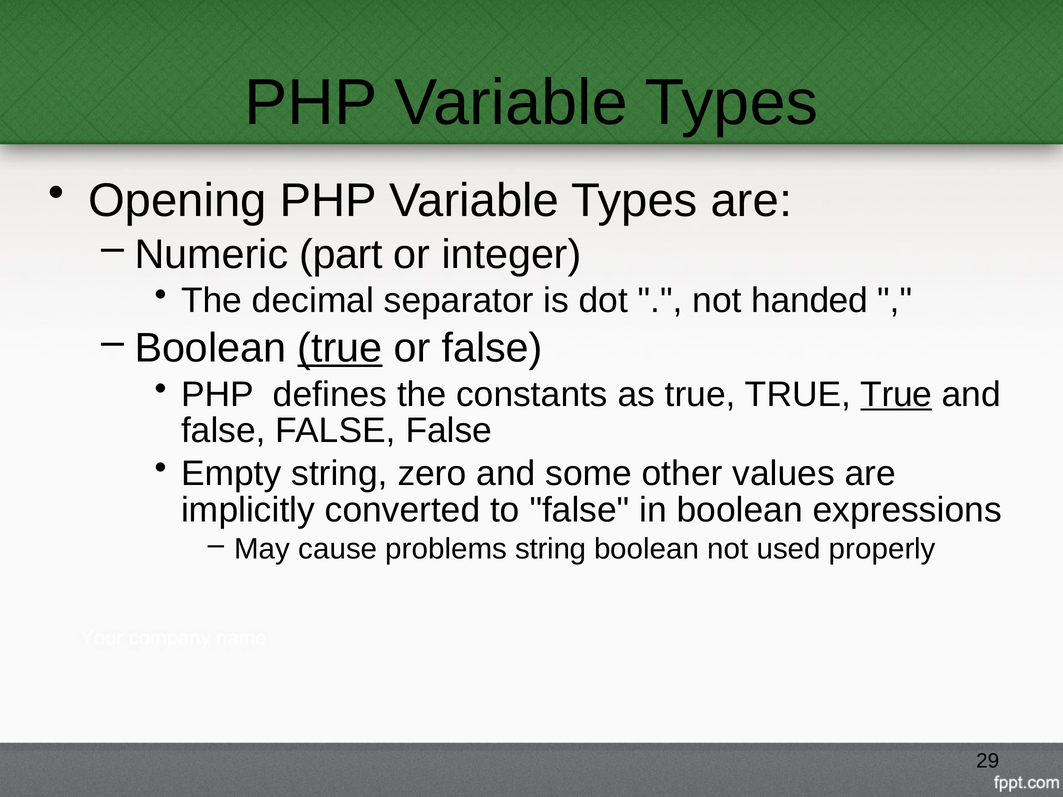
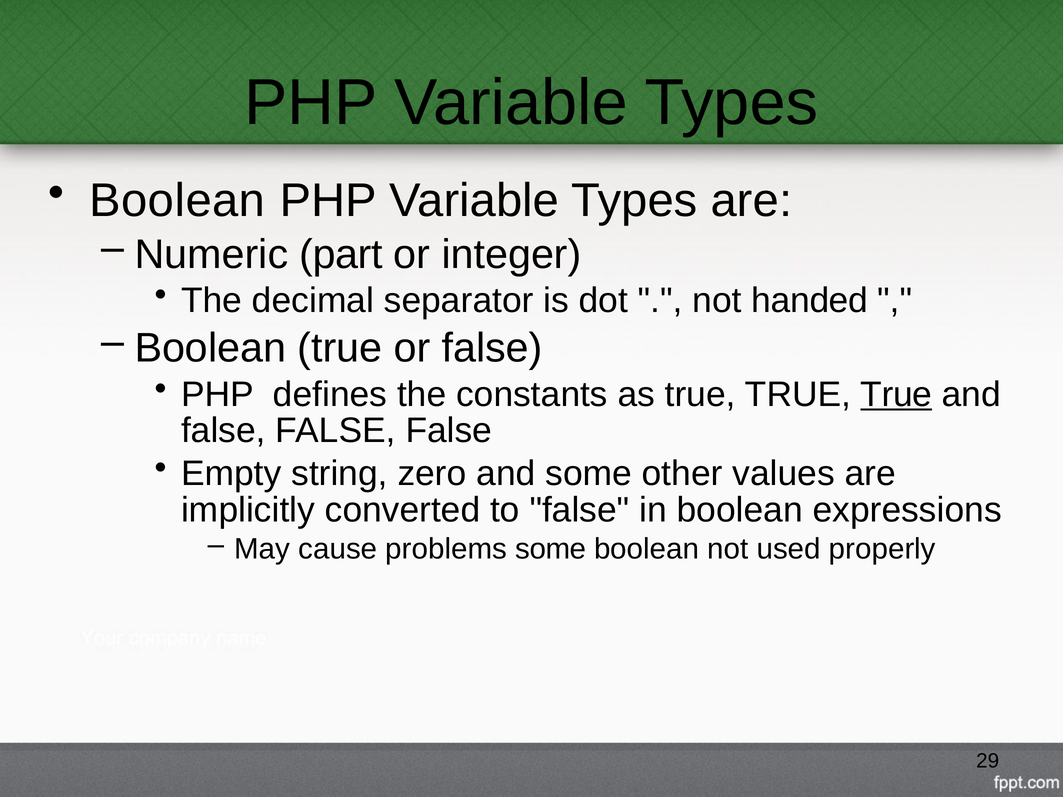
Opening at (177, 201): Opening -> Boolean
true at (340, 348) underline: present -> none
problems string: string -> some
